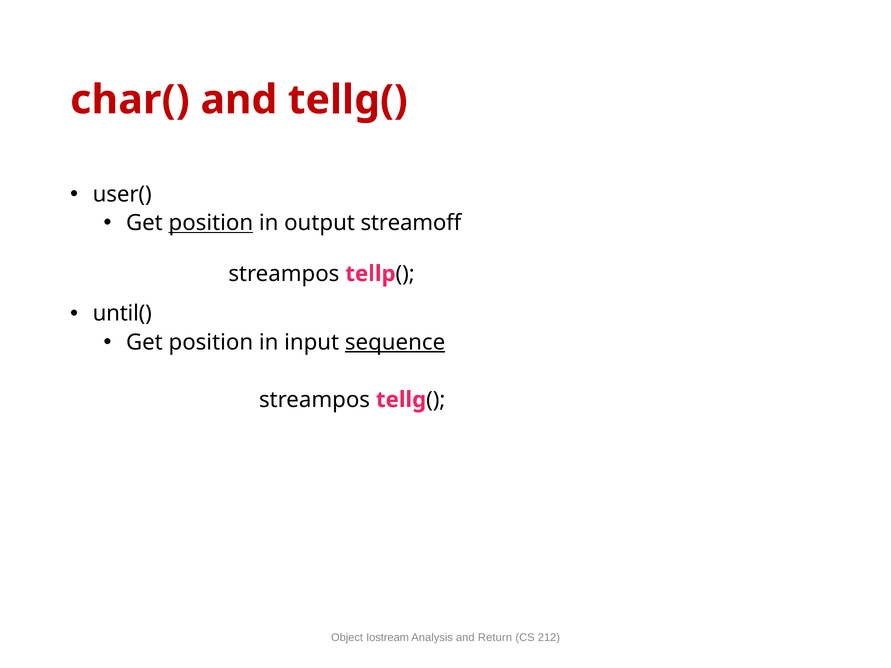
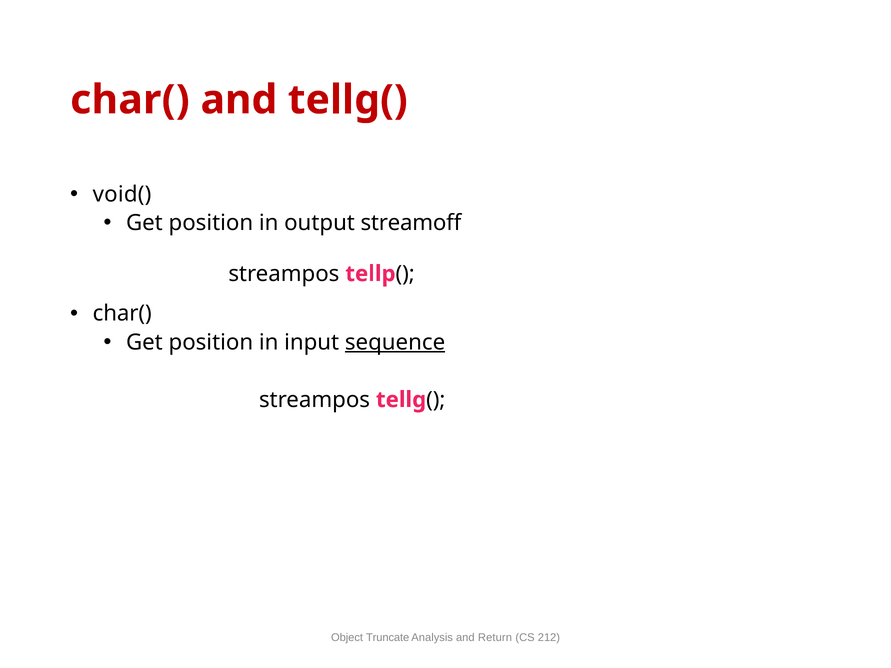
user(: user( -> void(
position at (211, 223) underline: present -> none
until( at (122, 314): until( -> char(
Iostream: Iostream -> Truncate
